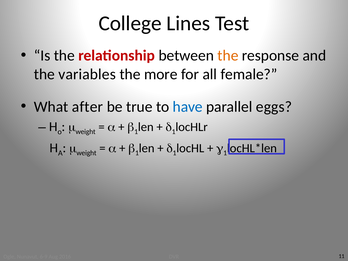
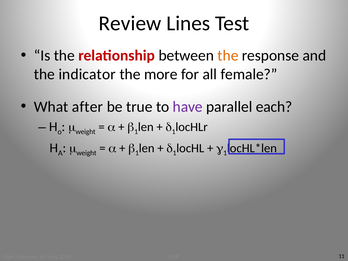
College: College -> Review
variables: variables -> indicator
have colour: blue -> purple
eggs: eggs -> each
